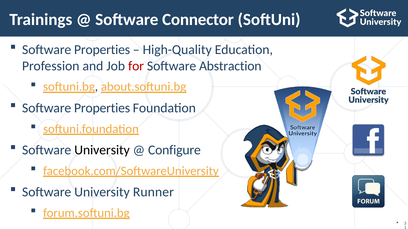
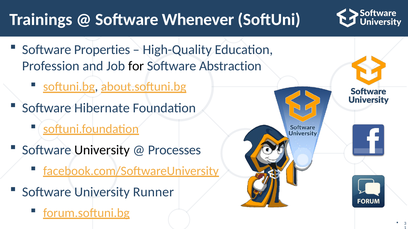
Connector: Connector -> Whenever
for colour: red -> black
Properties at (102, 108): Properties -> Hibernate
Configure: Configure -> Processes
